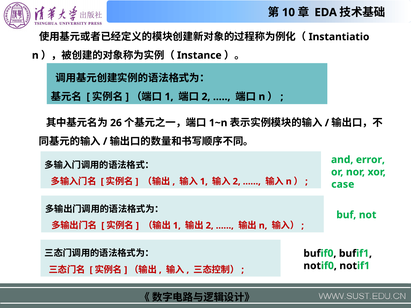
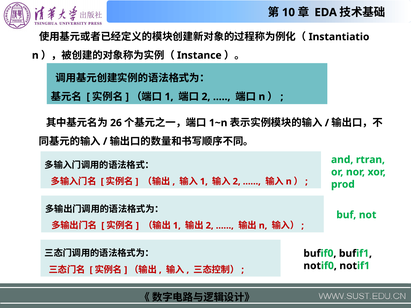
error: error -> rtran
case: case -> prod
